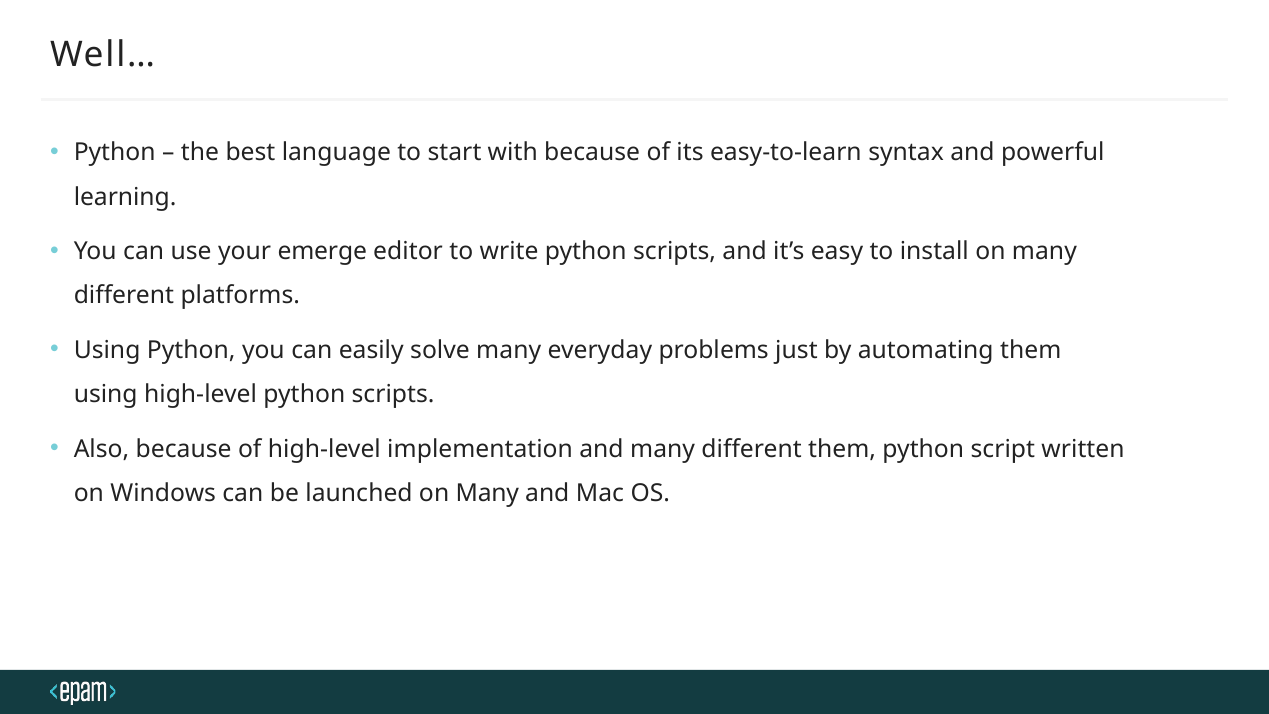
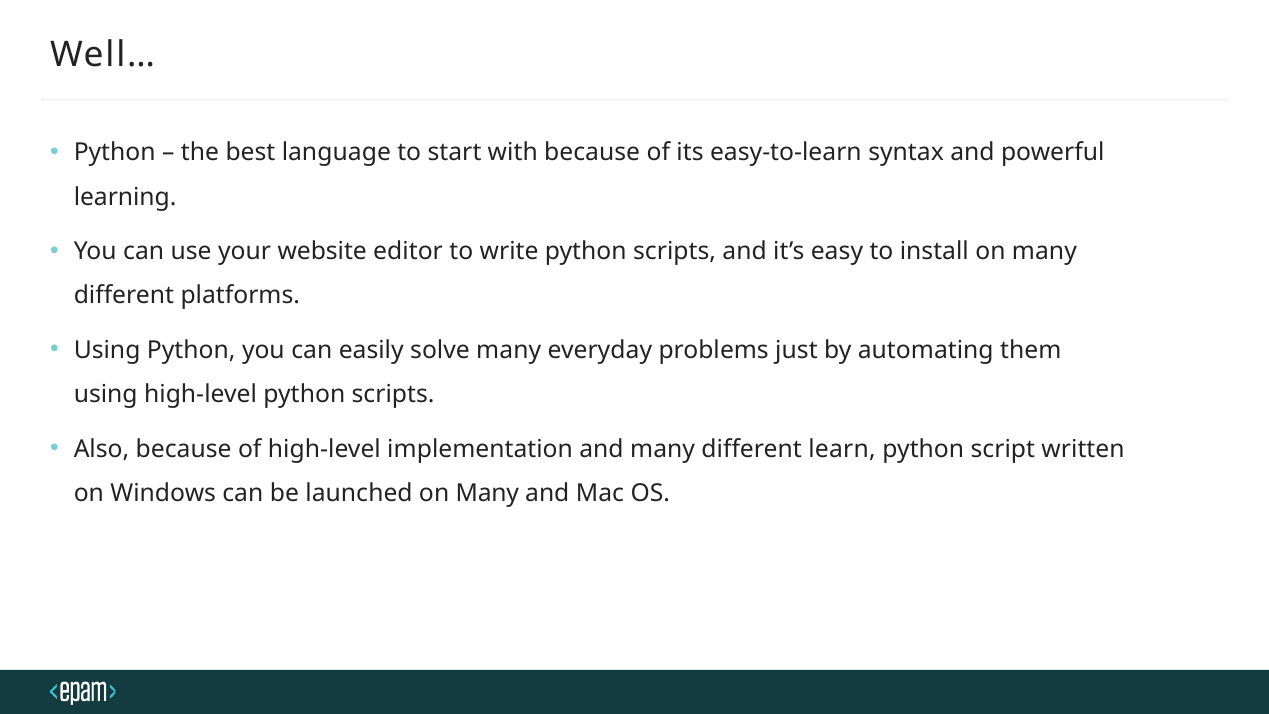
emerge: emerge -> website
different them: them -> learn
